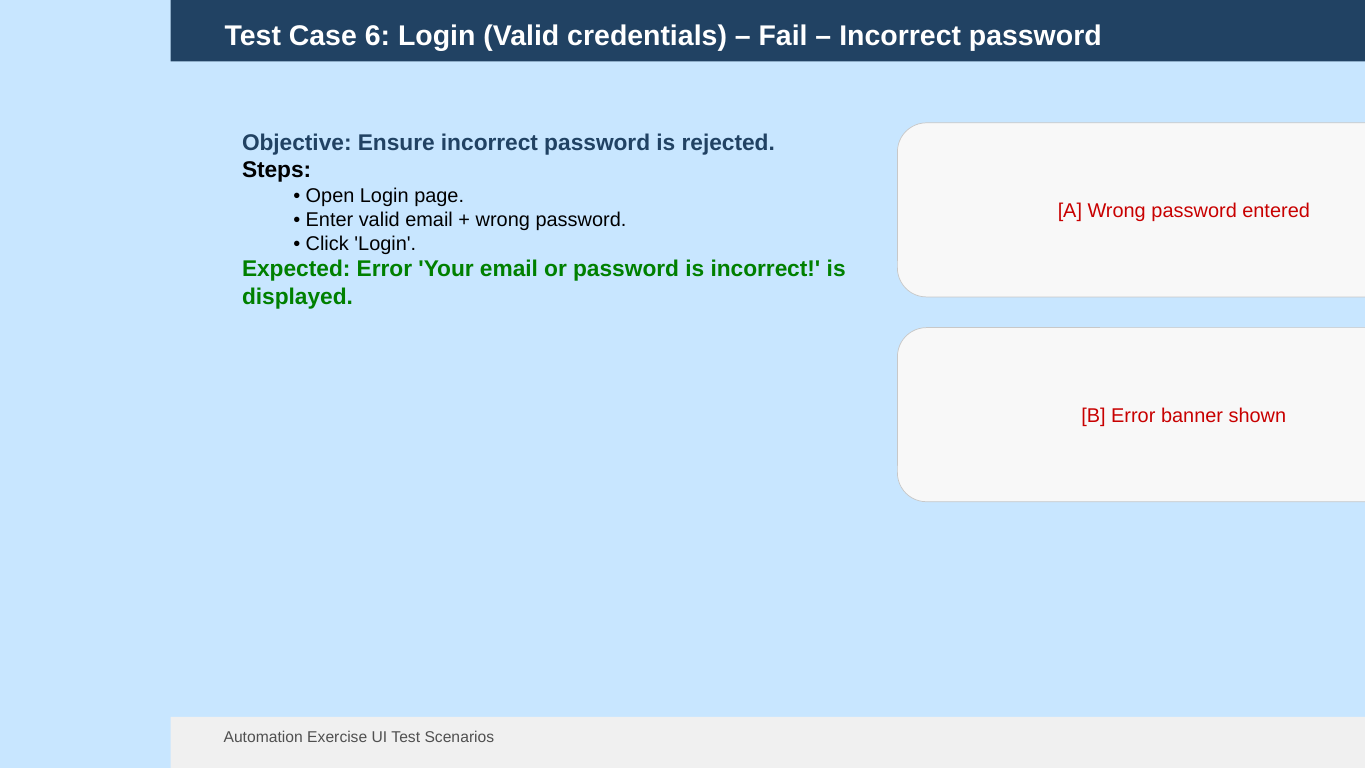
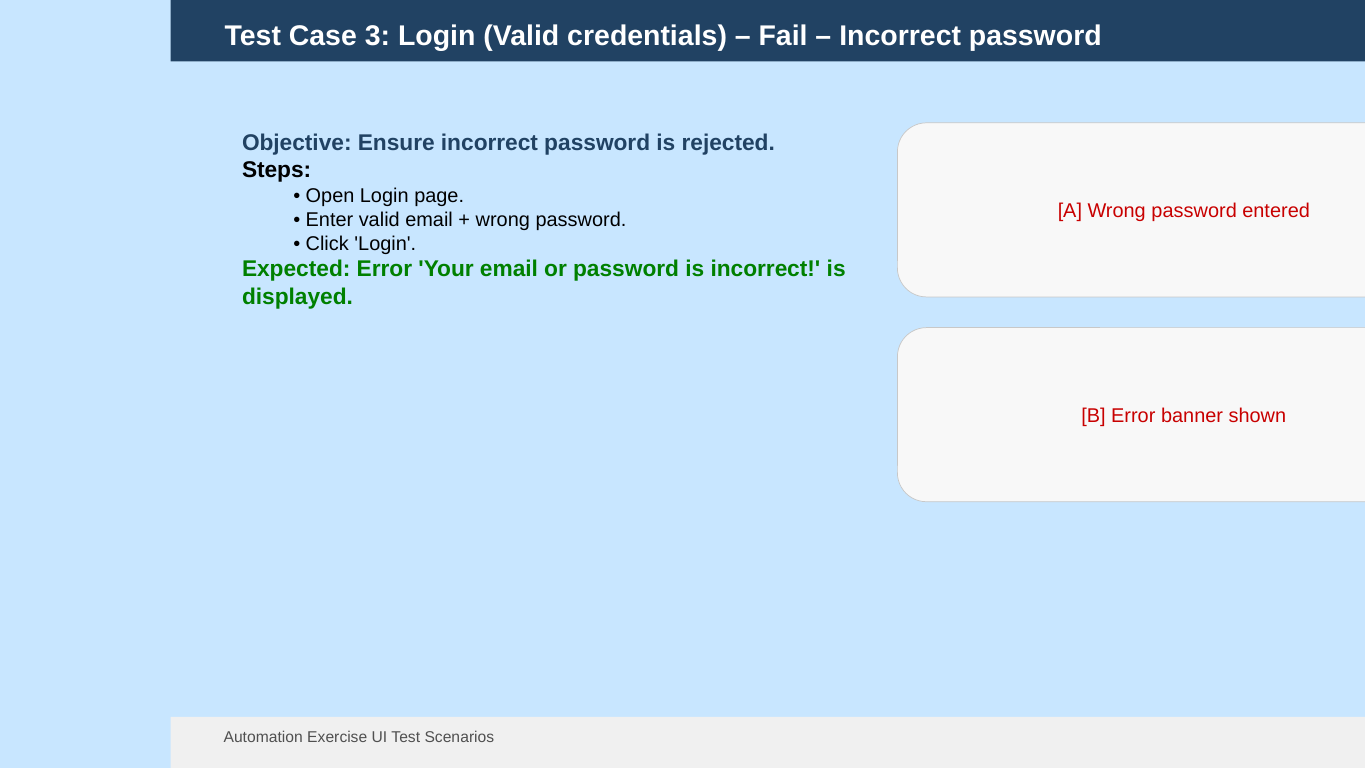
6: 6 -> 3
